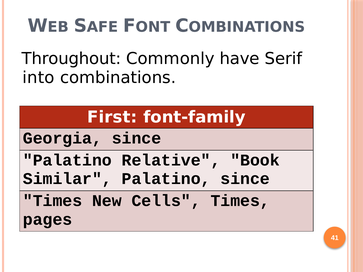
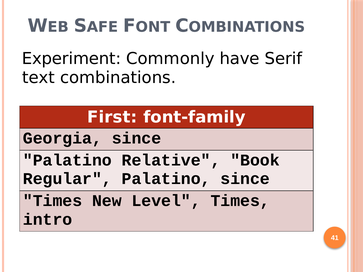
Throughout: Throughout -> Experiment
into: into -> text
Similar: Similar -> Regular
Cells: Cells -> Level
pages: pages -> intro
